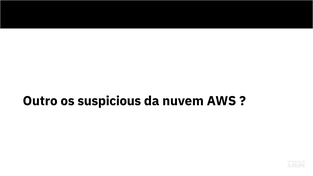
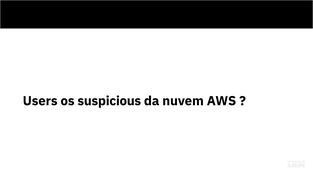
Outro: Outro -> Users
